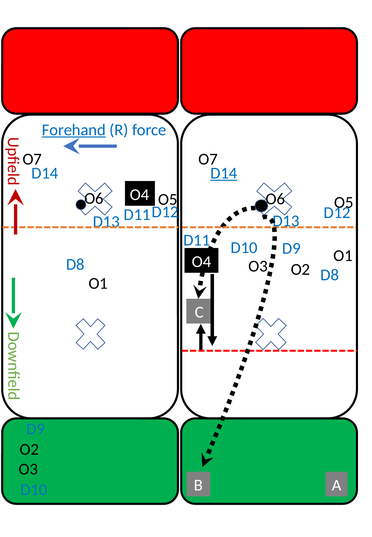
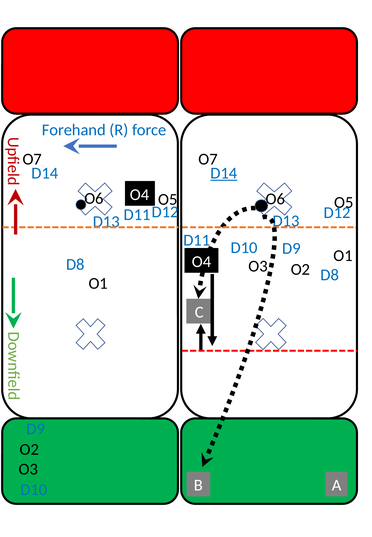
Forehand underline: present -> none
